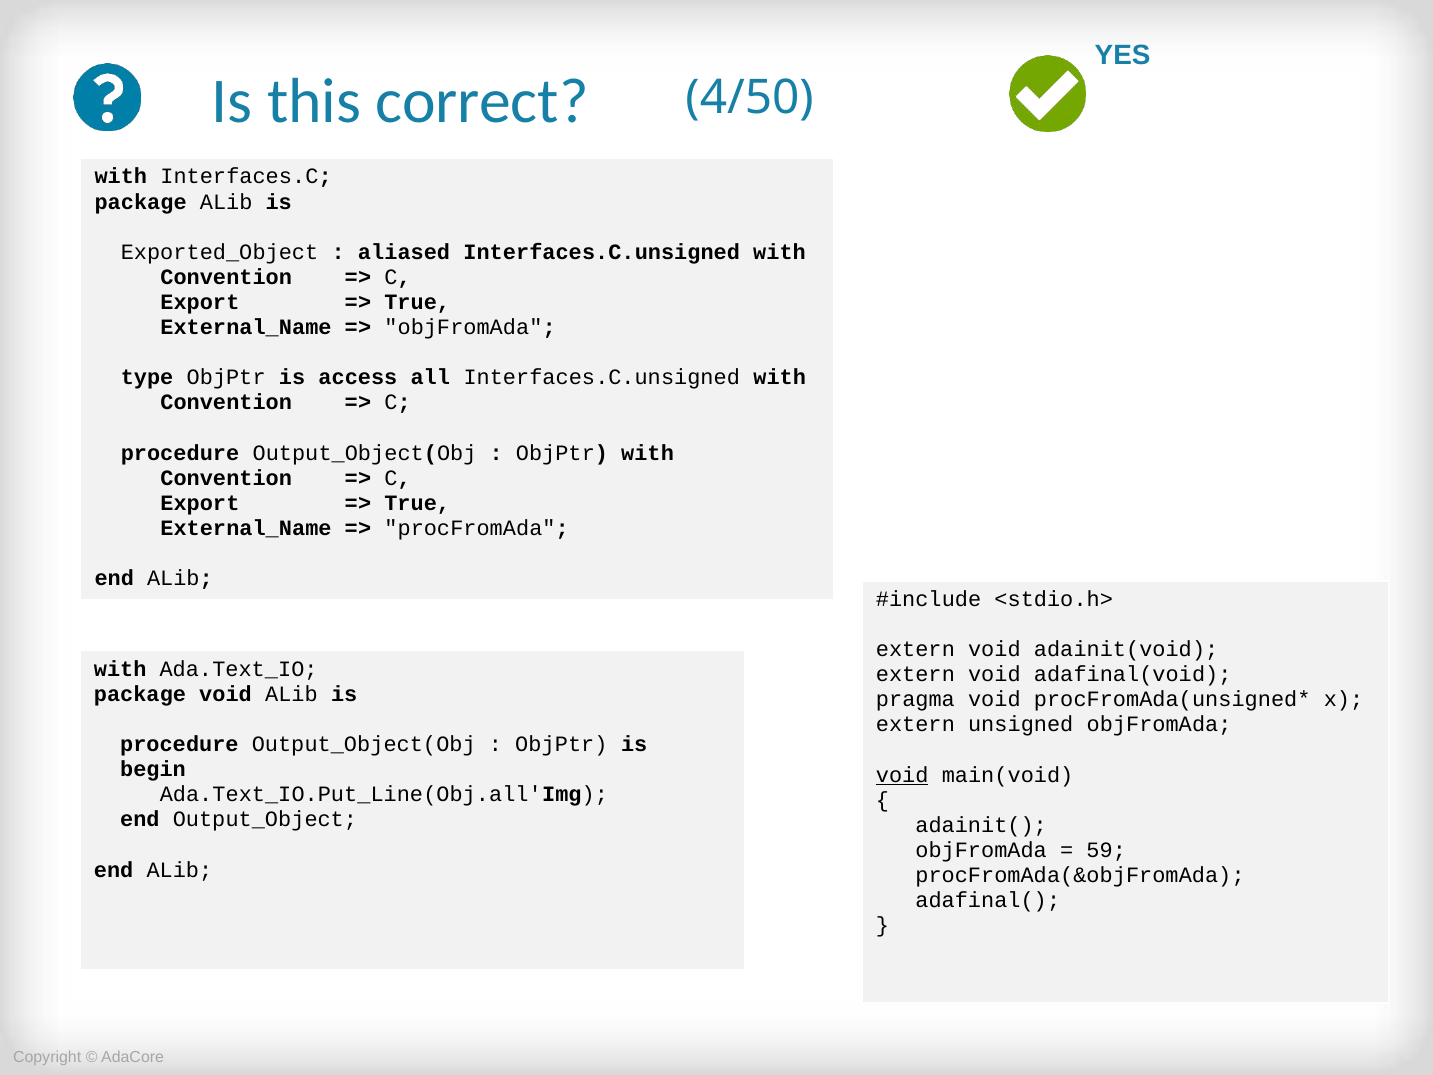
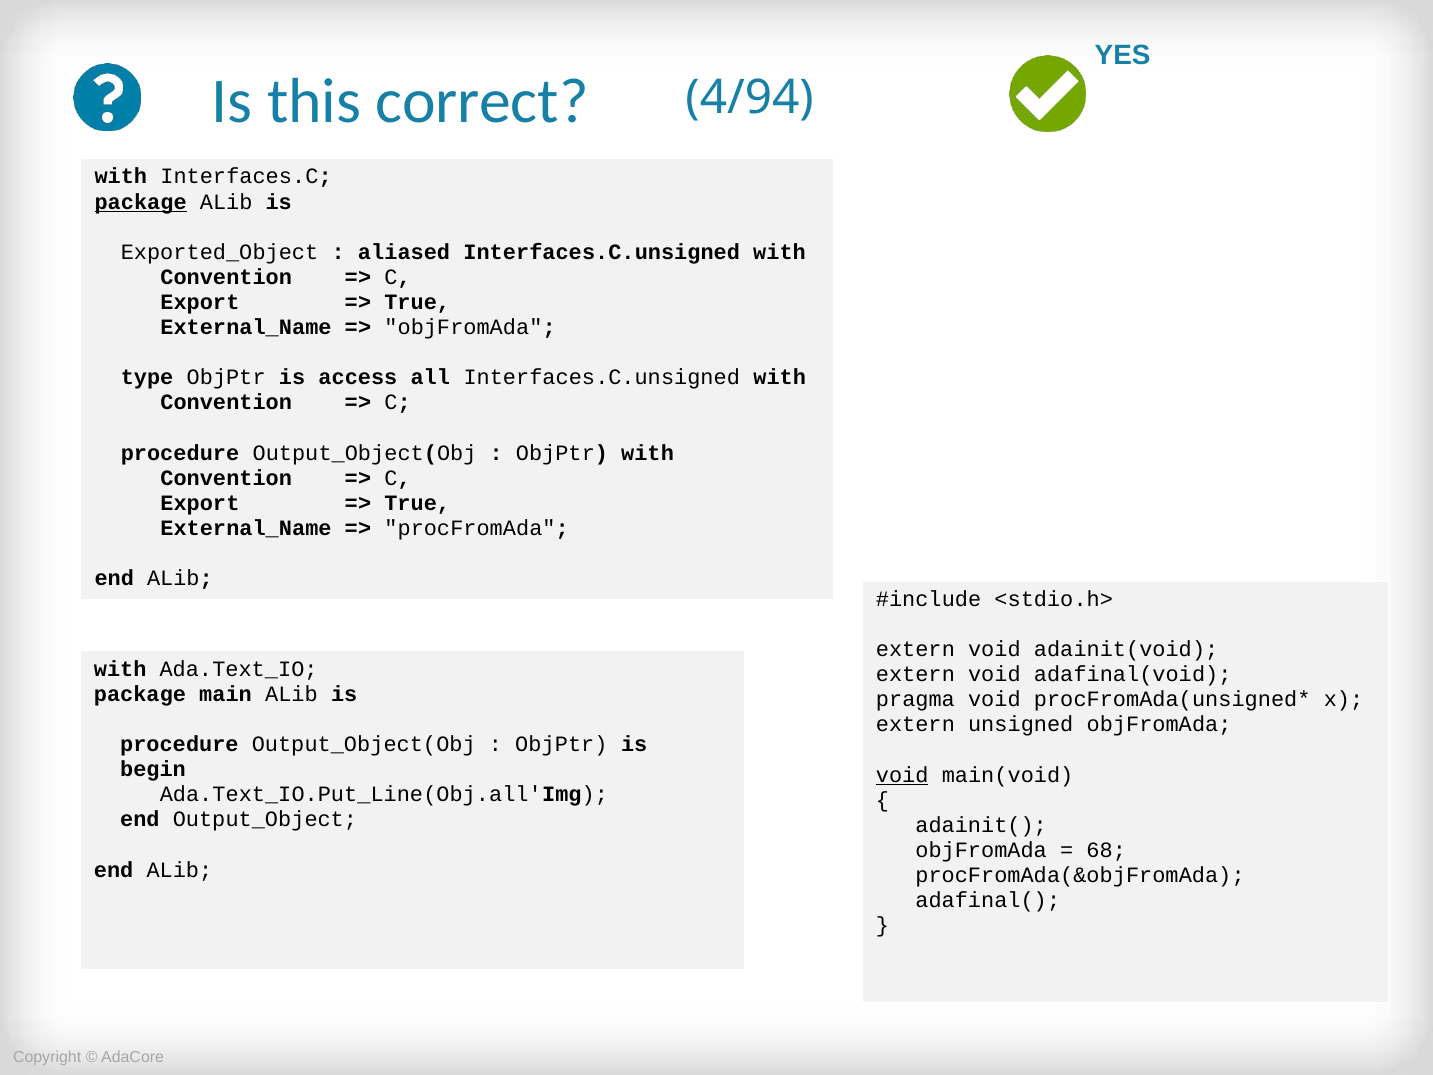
4/50: 4/50 -> 4/94
package at (141, 202) underline: none -> present
package void: void -> main
59: 59 -> 68
